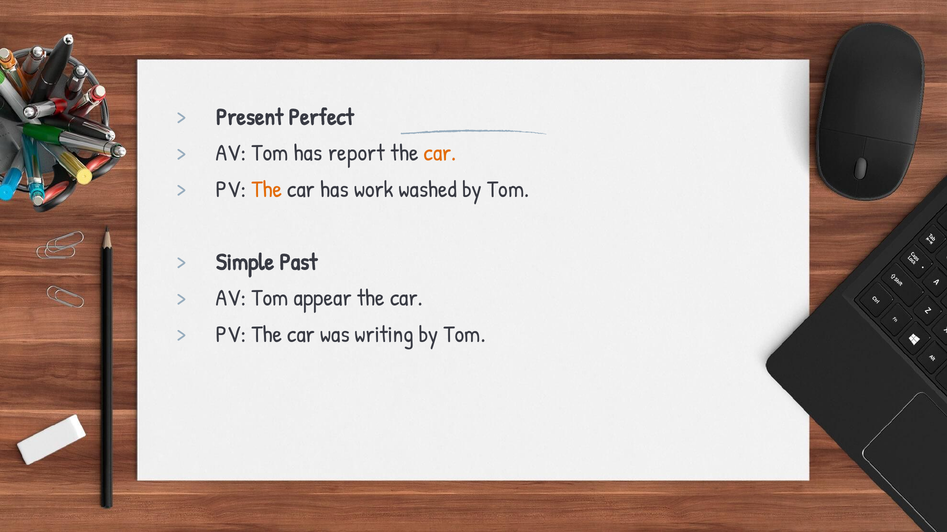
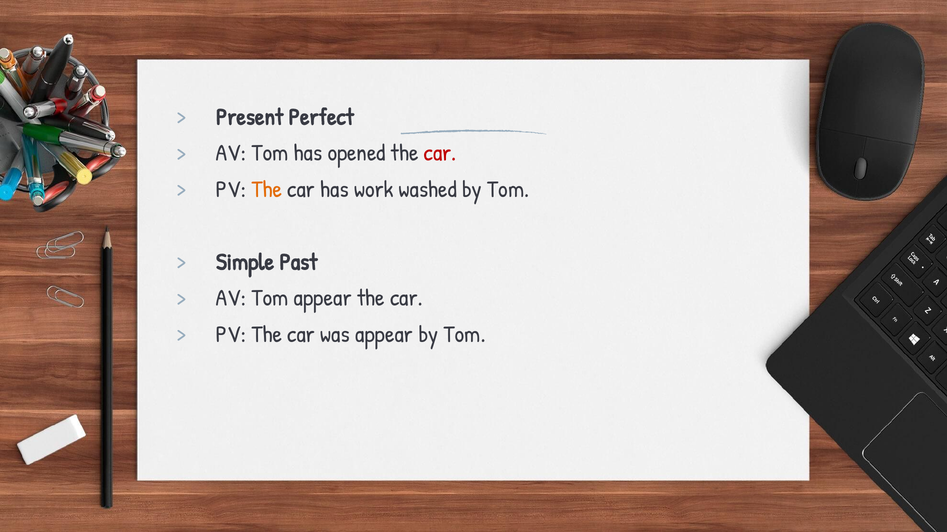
report: report -> opened
car at (440, 153) colour: orange -> red
was writing: writing -> appear
